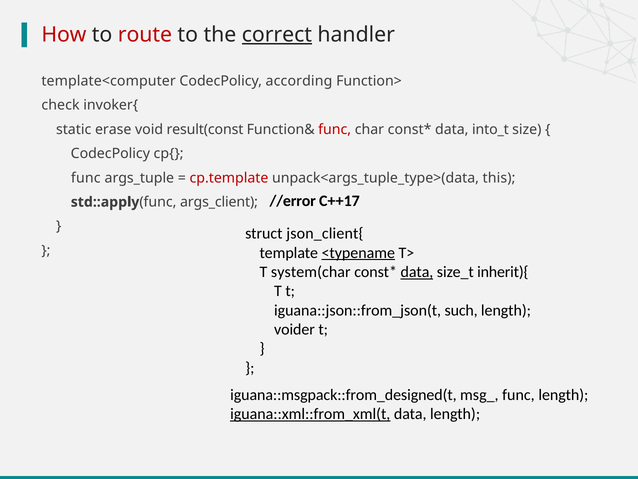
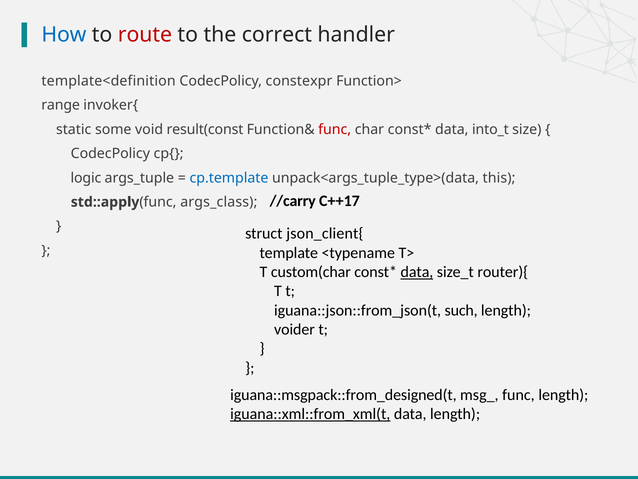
How colour: red -> blue
correct underline: present -> none
template<computer: template<computer -> template<definition
according: according -> constexpr
check: check -> range
erase: erase -> some
func at (86, 178): func -> logic
cp.template colour: red -> blue
//error: //error -> //carry
args_client: args_client -> args_class
<typename underline: present -> none
system(char: system(char -> custom(char
inherit){: inherit){ -> router){
